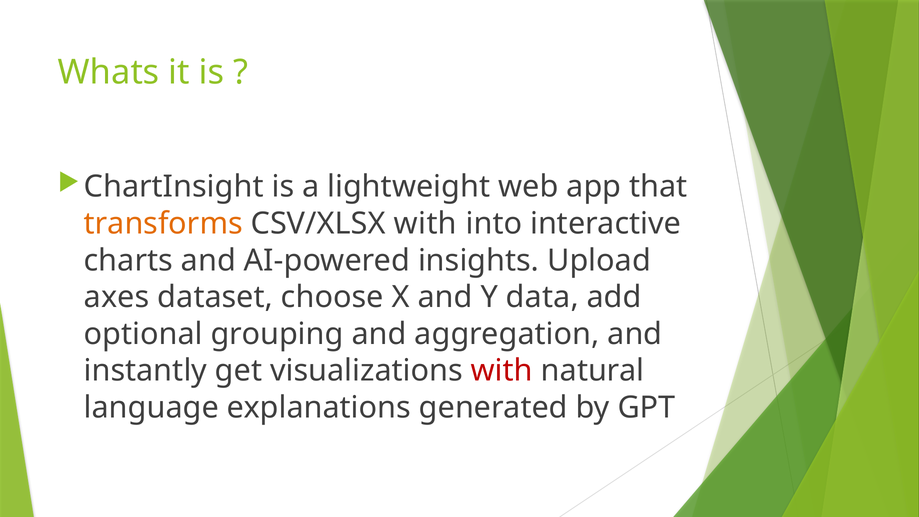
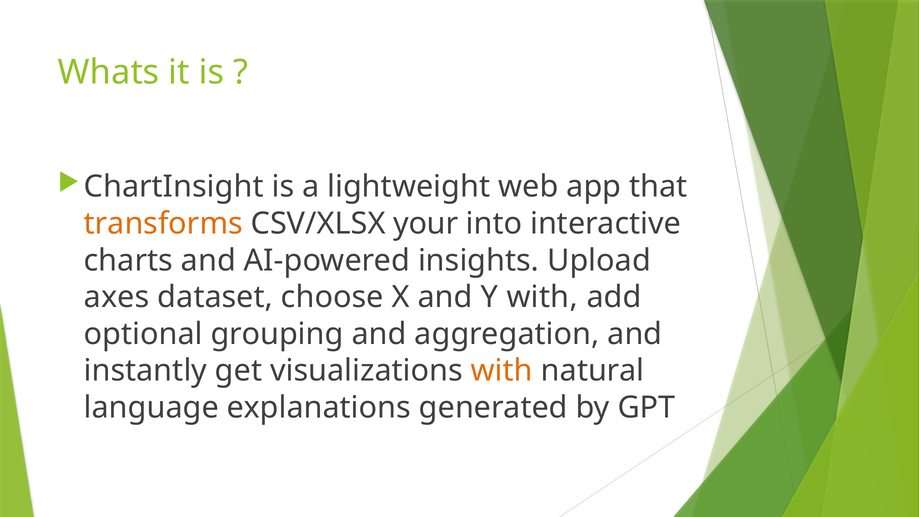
CSV/XLSX with: with -> your
Y data: data -> with
with at (502, 371) colour: red -> orange
